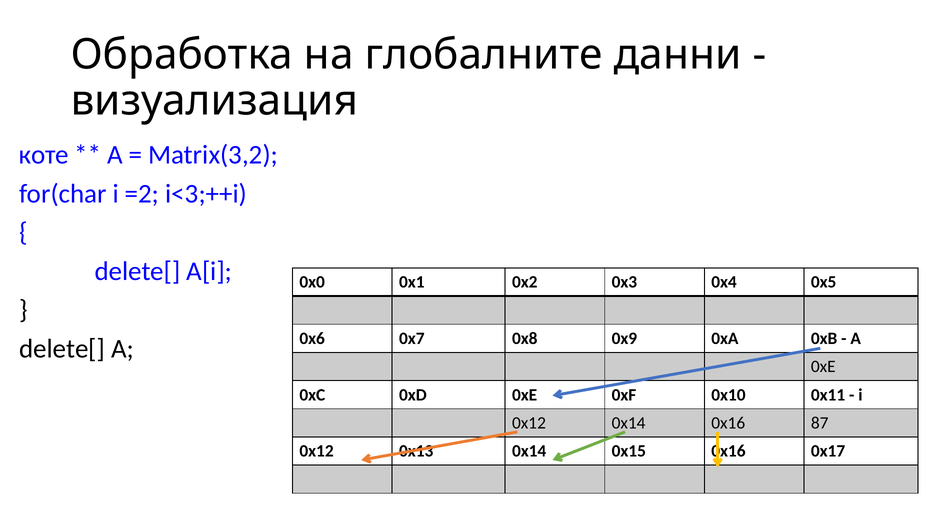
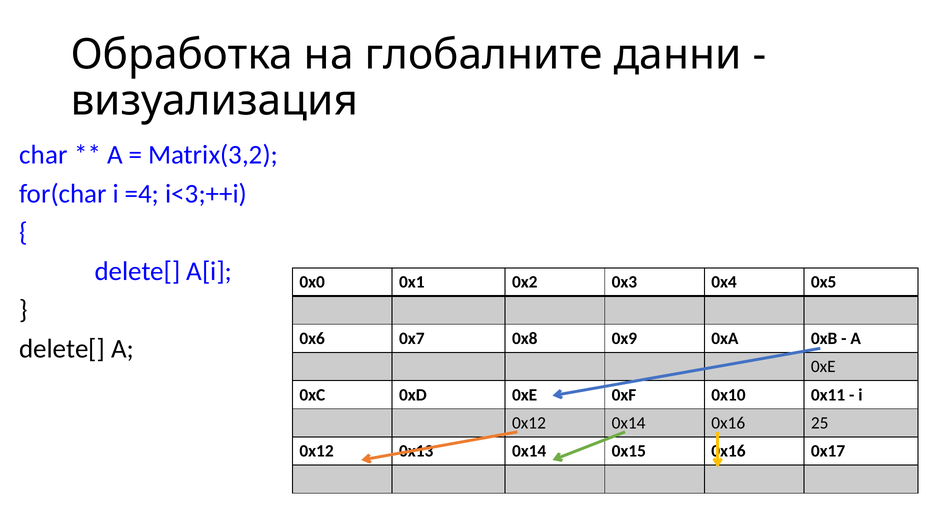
коте: коте -> char
=2: =2 -> =4
87: 87 -> 25
